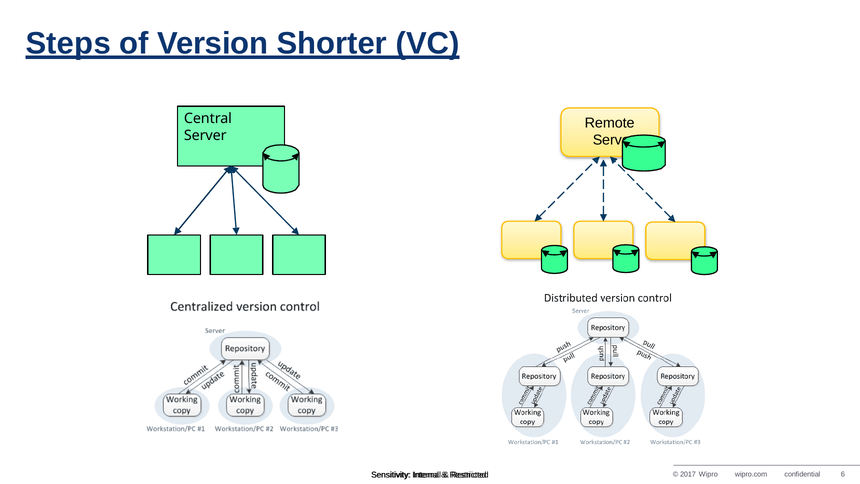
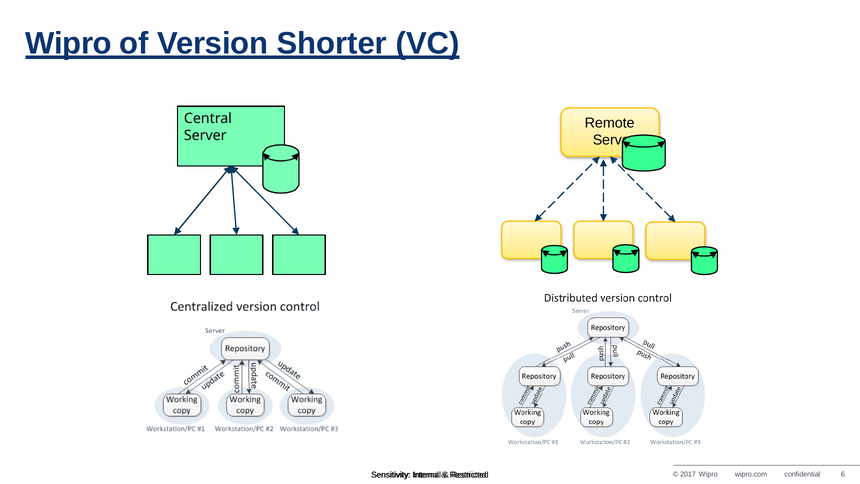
Steps at (68, 44): Steps -> Wipro
